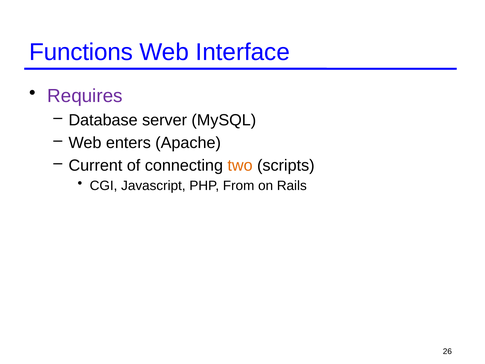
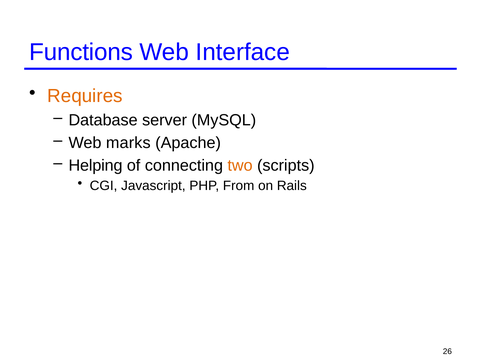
Requires colour: purple -> orange
enters: enters -> marks
Current: Current -> Helping
